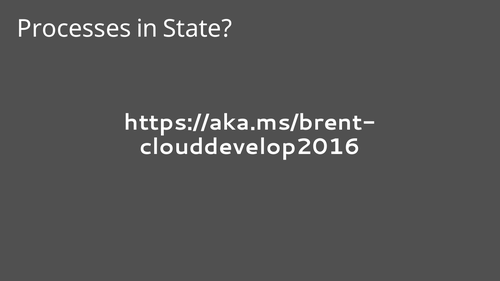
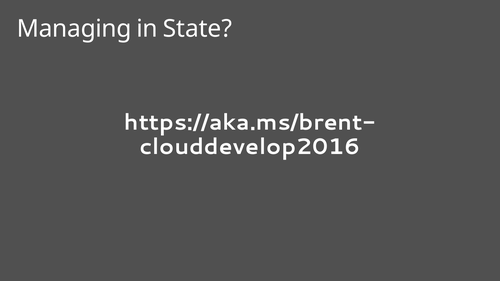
Processes: Processes -> Managing
